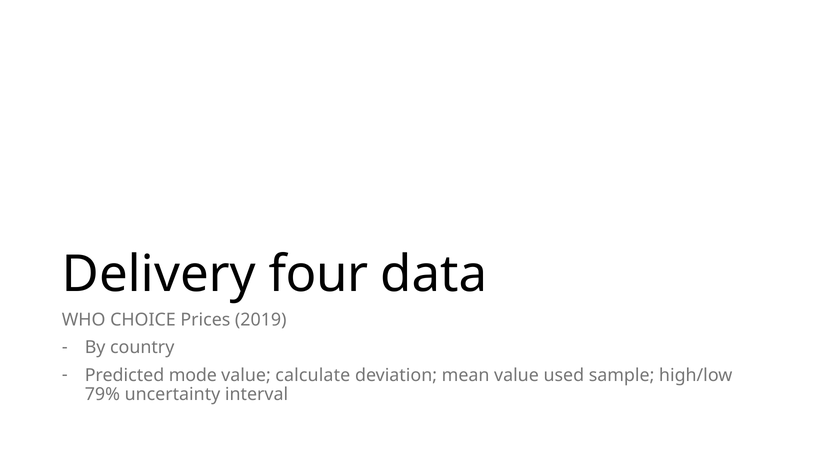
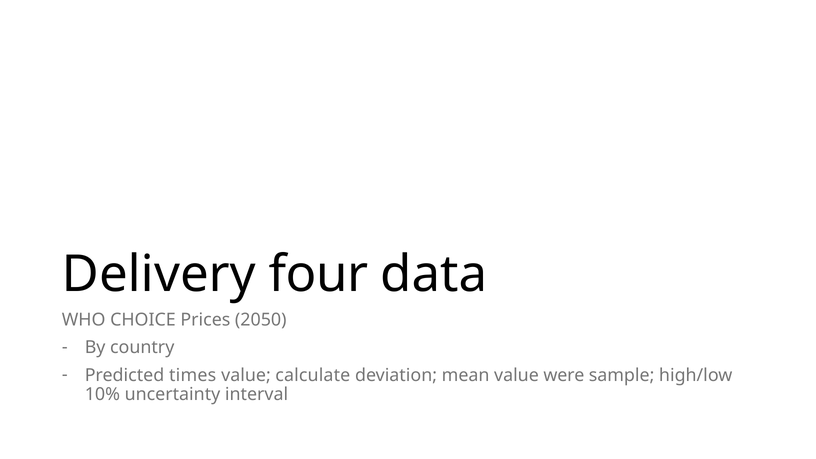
2019: 2019 -> 2050
mode: mode -> times
used: used -> were
79%: 79% -> 10%
